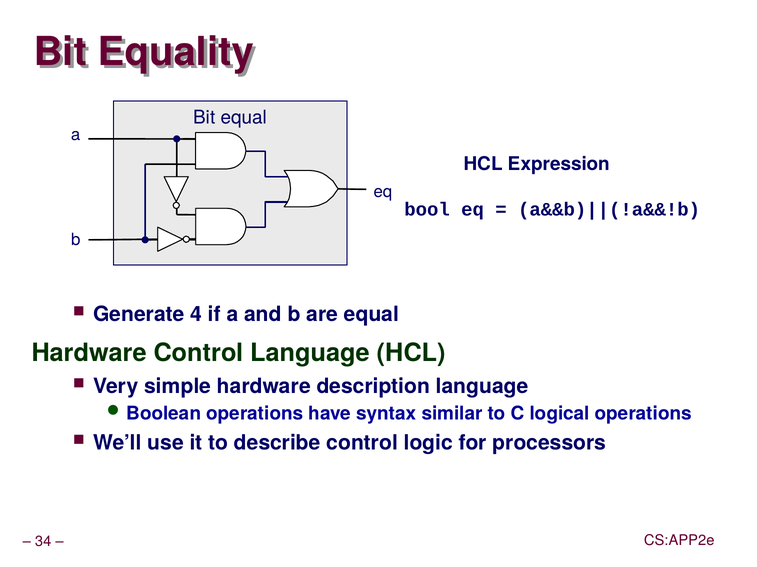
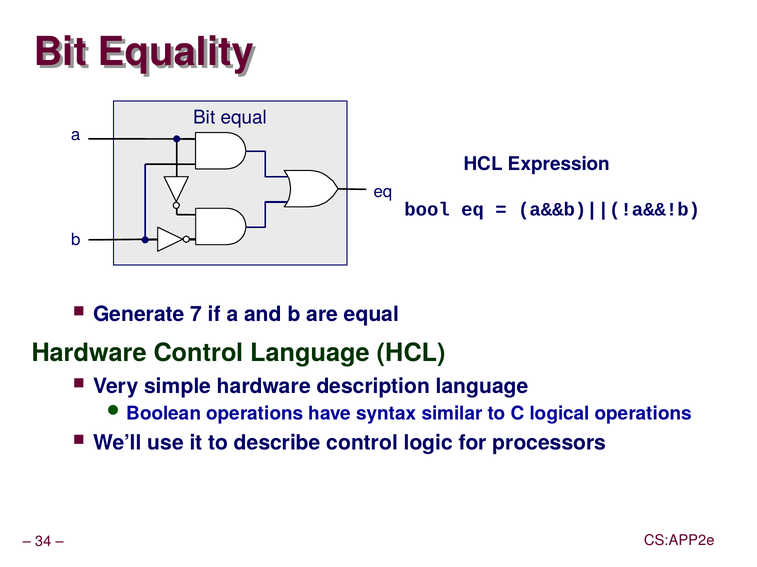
4: 4 -> 7
